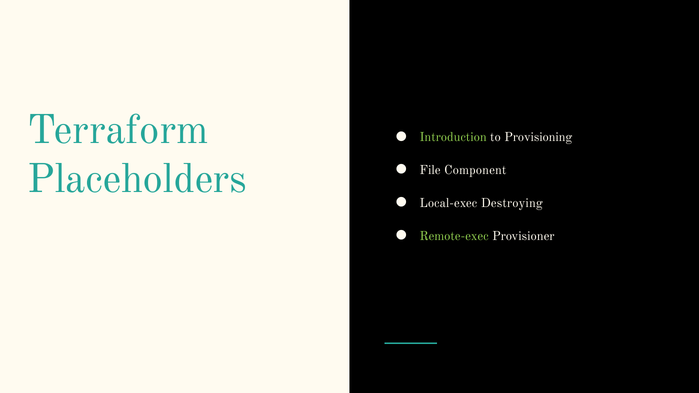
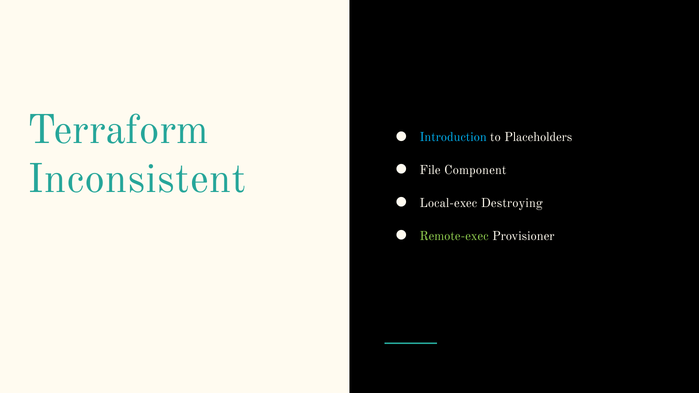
Introduction colour: light green -> light blue
Provisioning: Provisioning -> Placeholders
Placeholders: Placeholders -> Inconsistent
